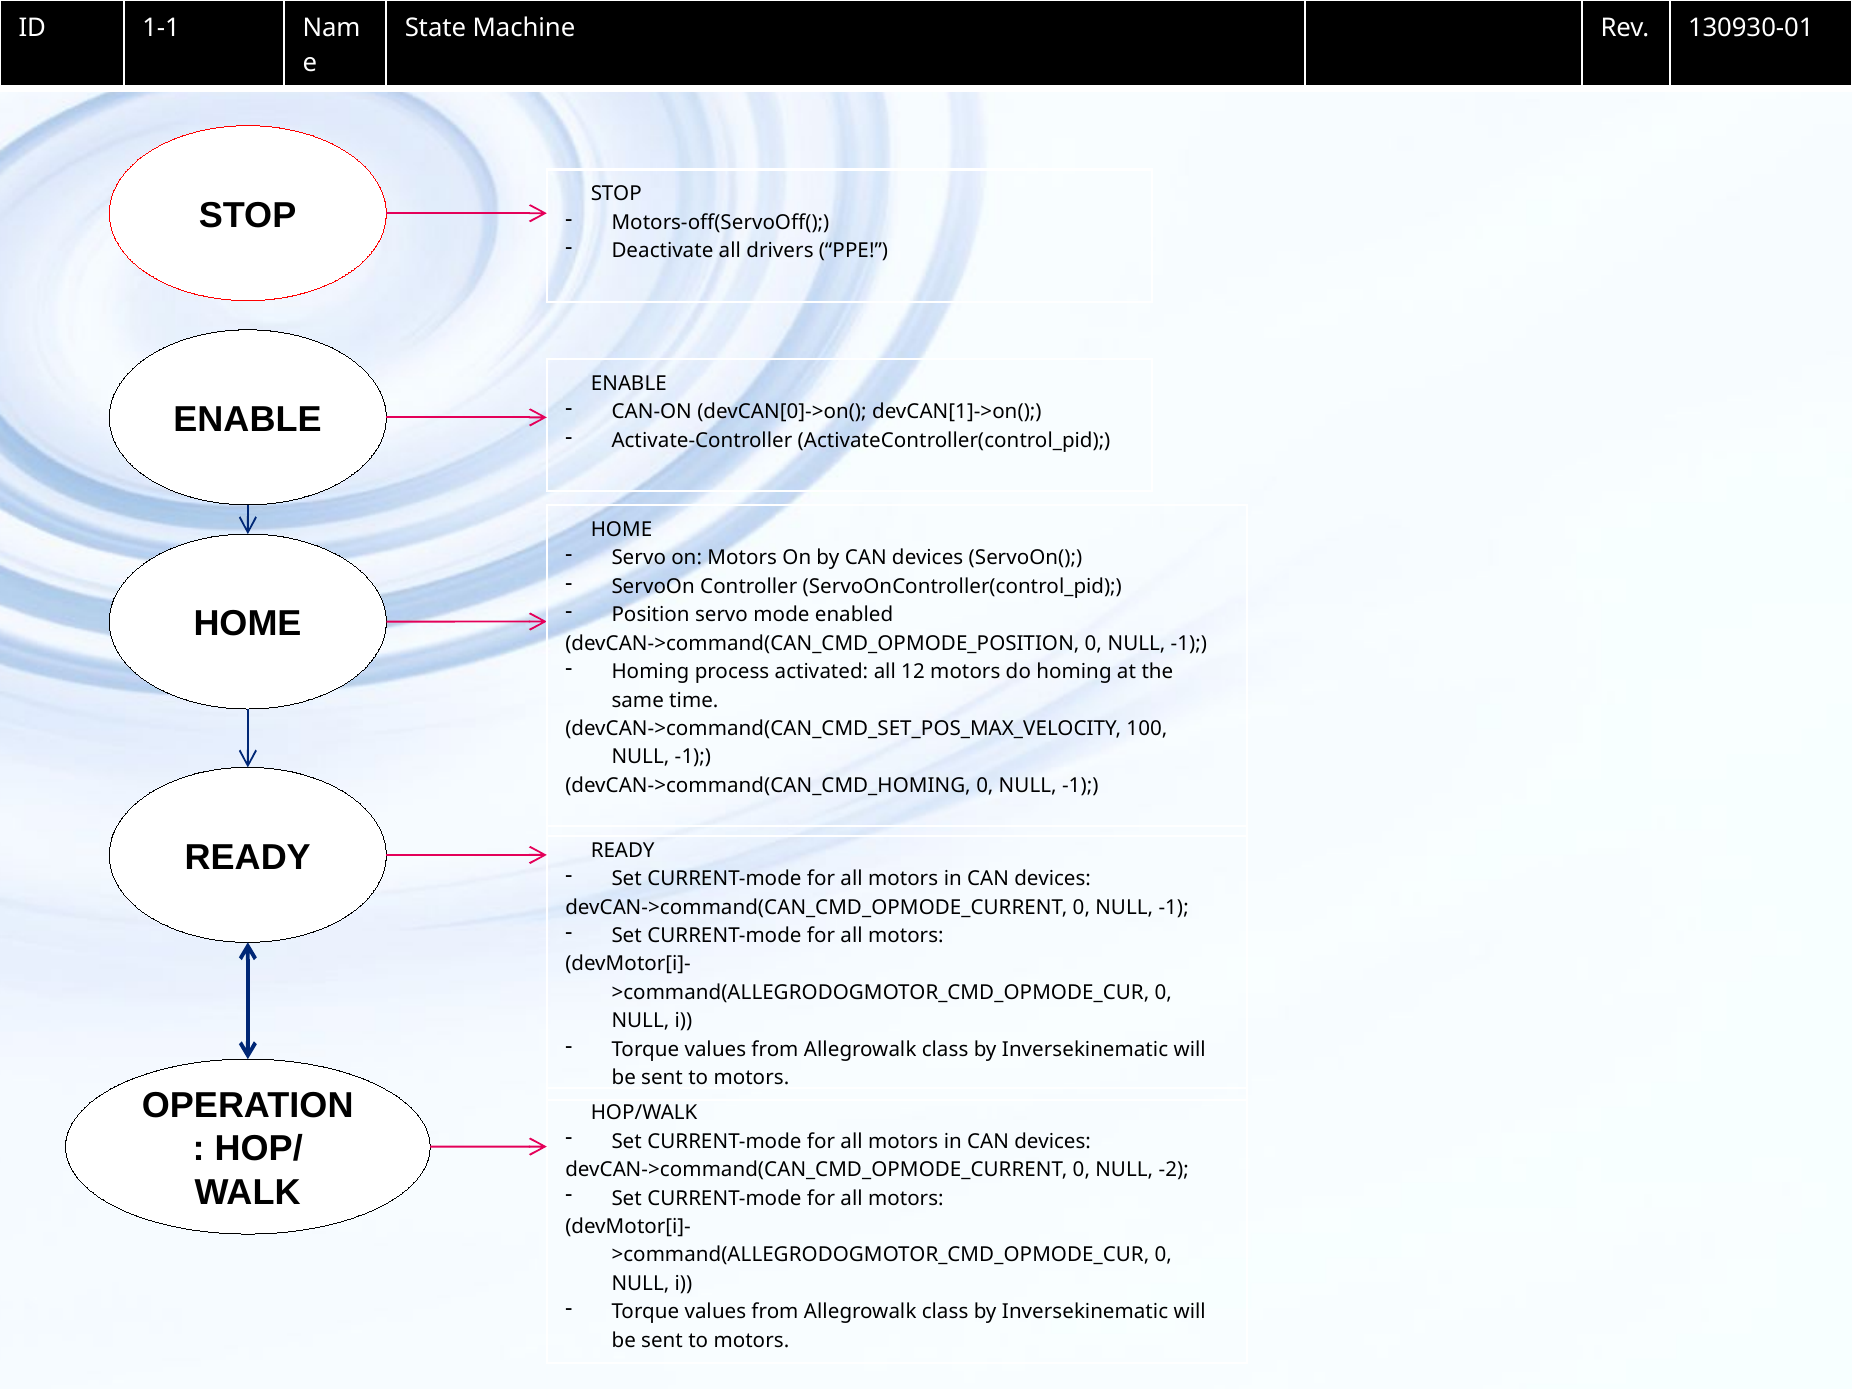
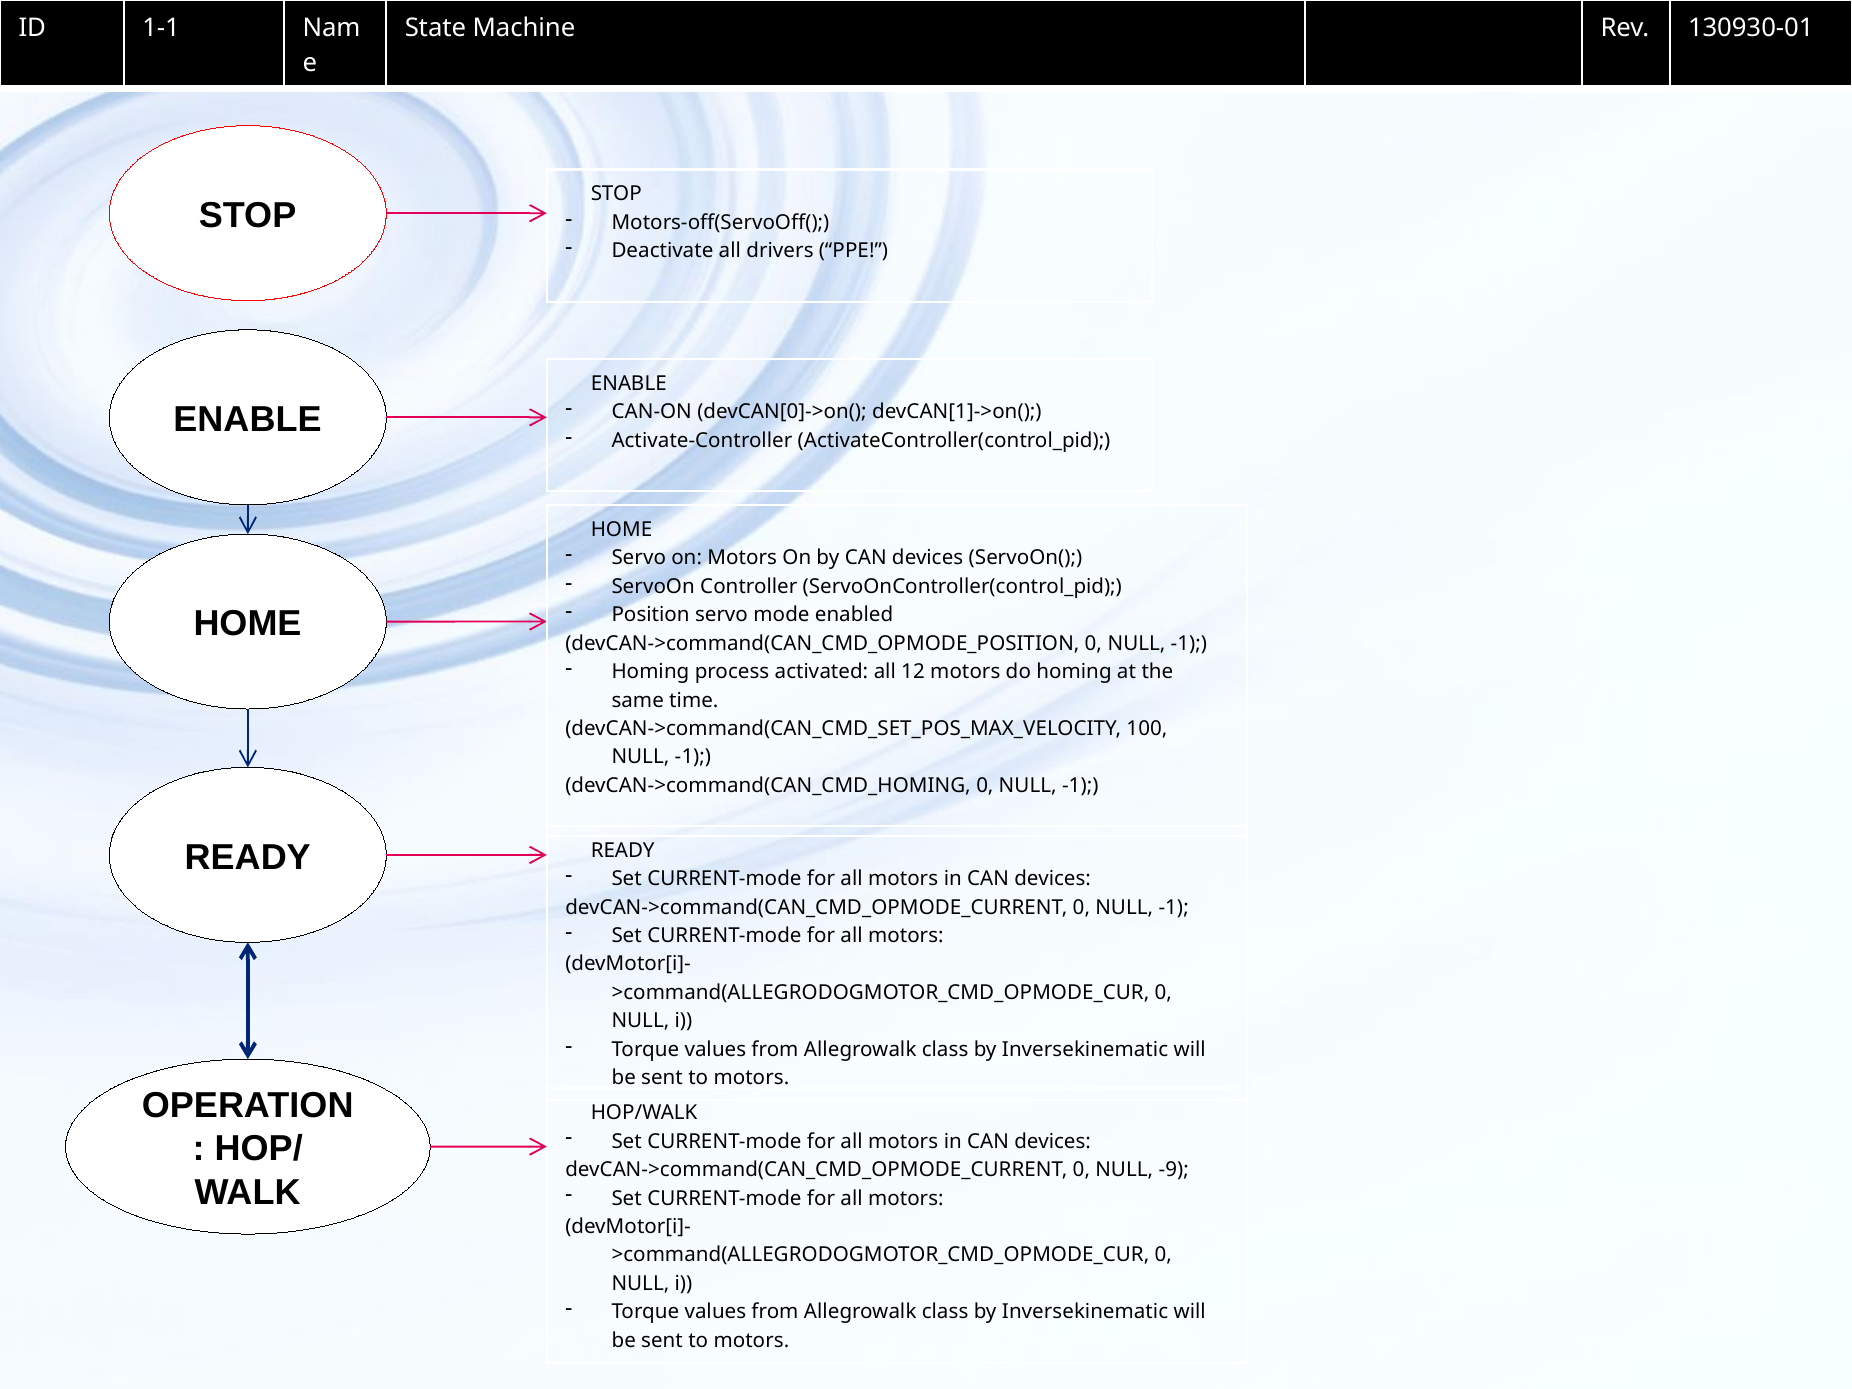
-2: -2 -> -9
